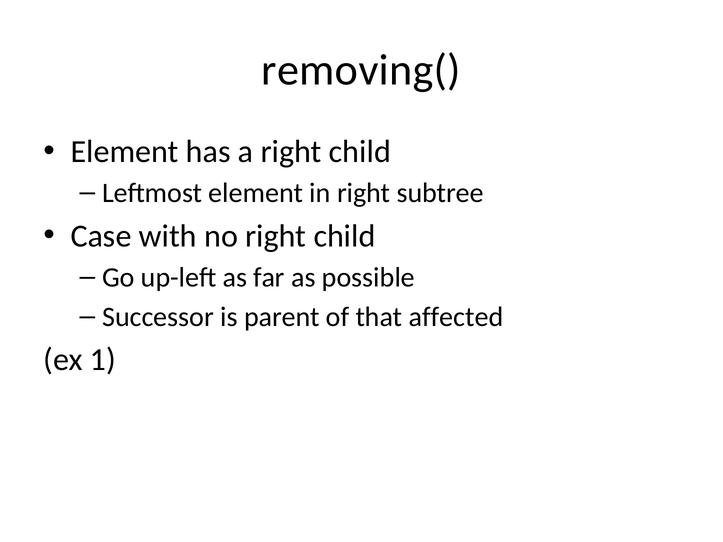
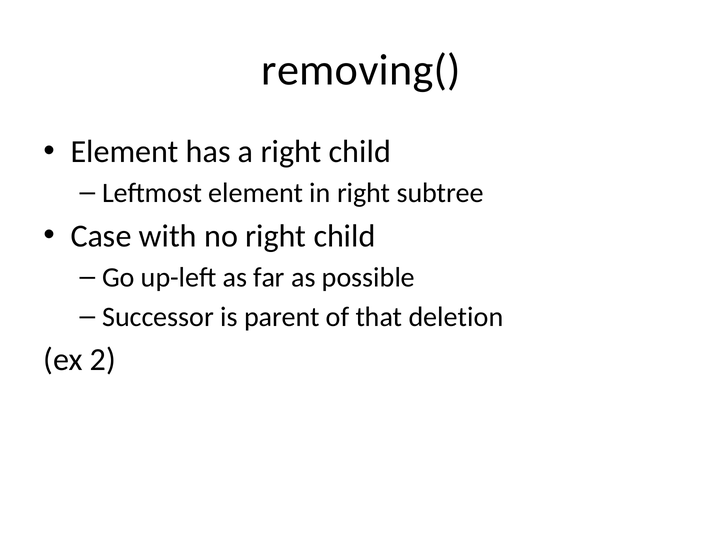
affected: affected -> deletion
1: 1 -> 2
